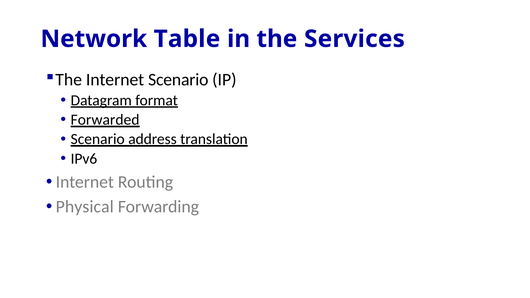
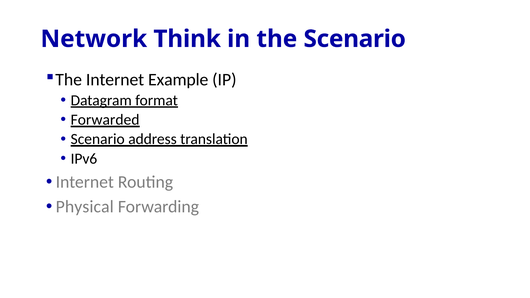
Table: Table -> Think
the Services: Services -> Scenario
Internet Scenario: Scenario -> Example
